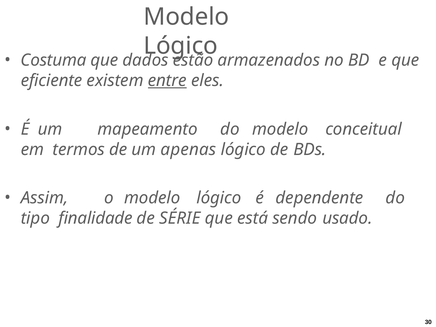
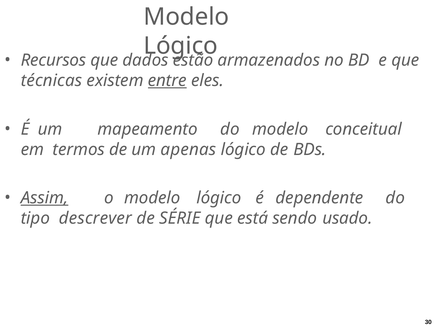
Costuma: Costuma -> Recursos
eficiente: eficiente -> técnicas
Assim underline: none -> present
finalidade: finalidade -> descrever
